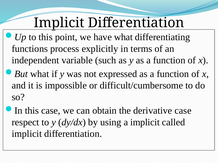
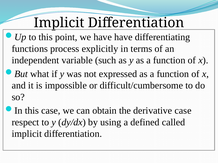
have what: what -> have
a implicit: implicit -> defined
